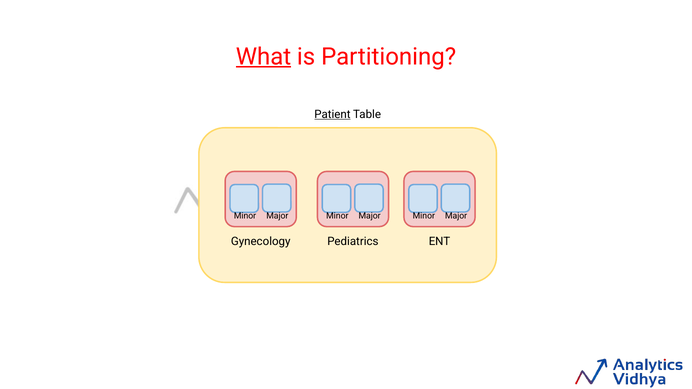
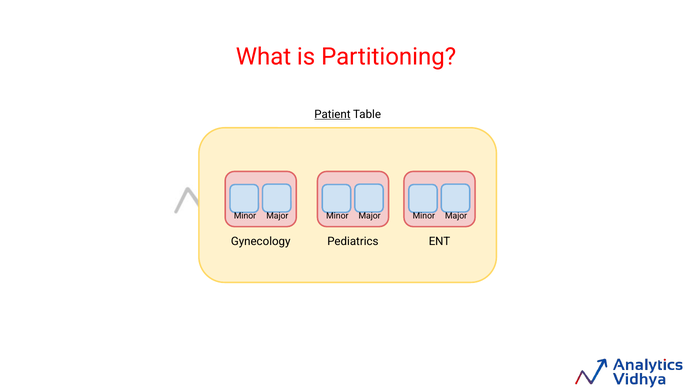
What underline: present -> none
